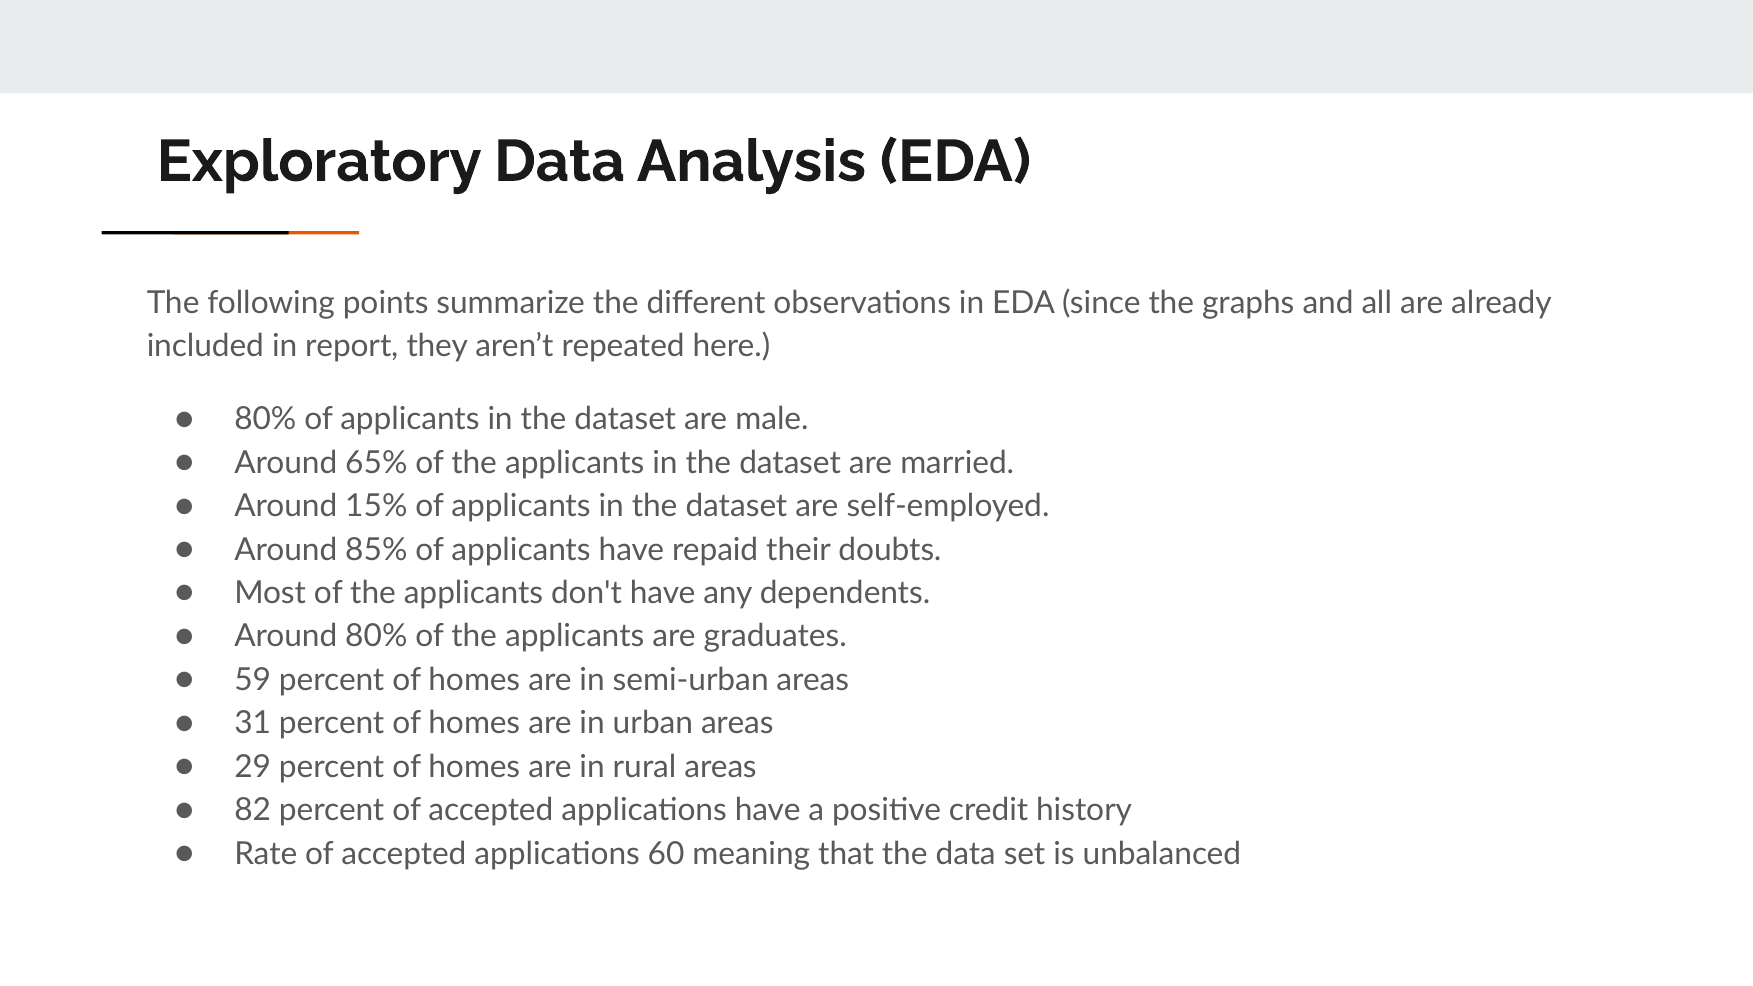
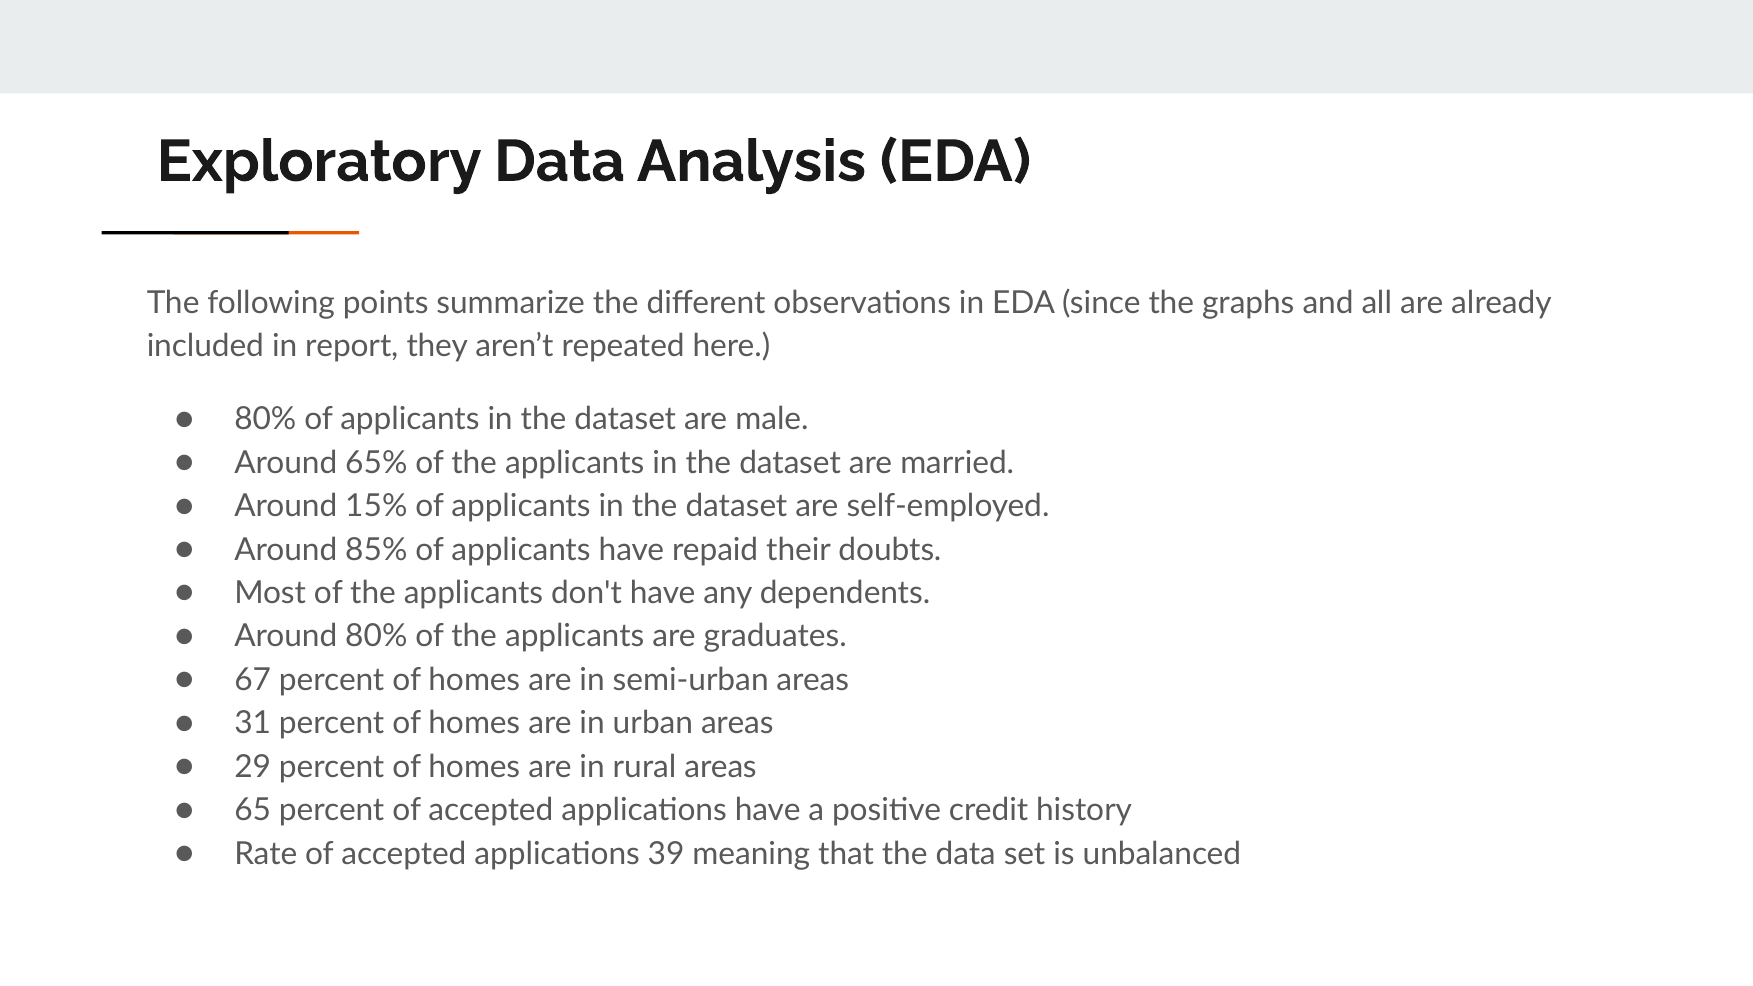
59: 59 -> 67
82: 82 -> 65
60: 60 -> 39
